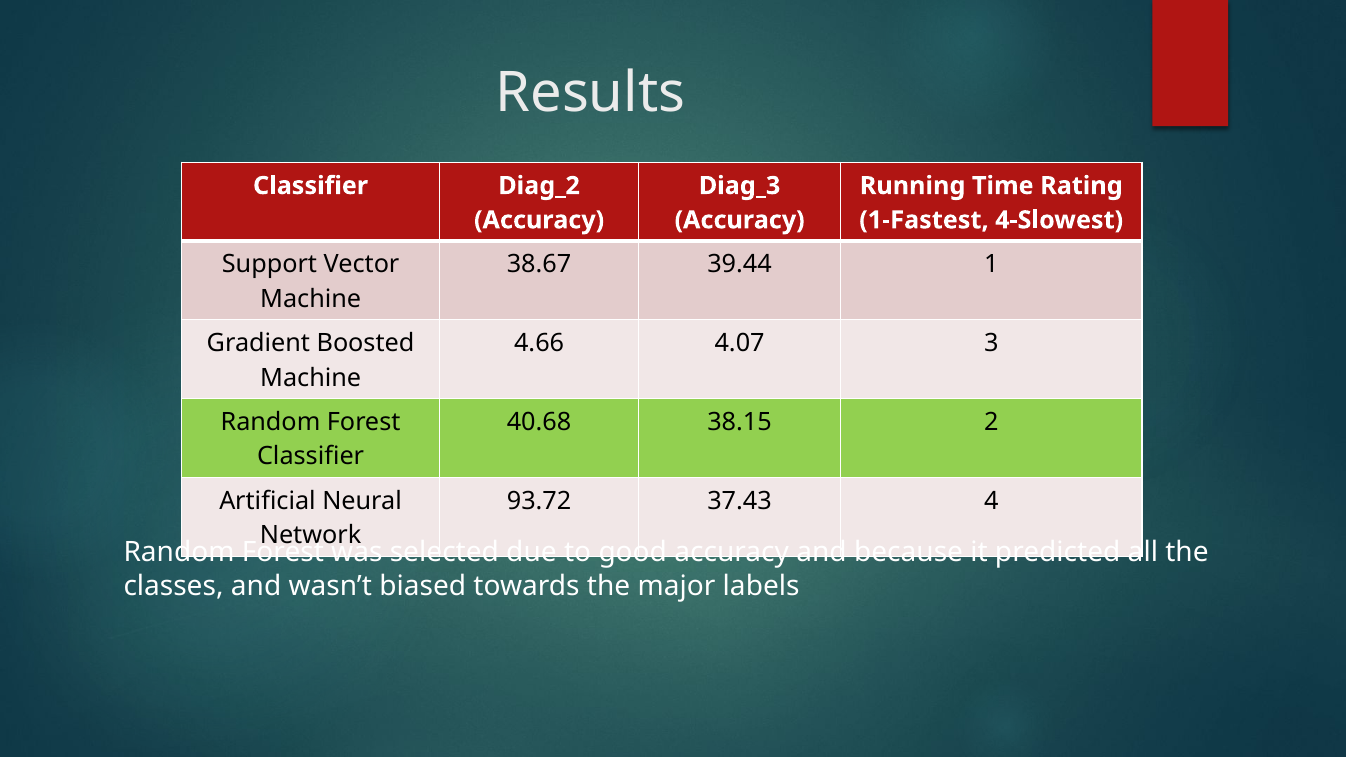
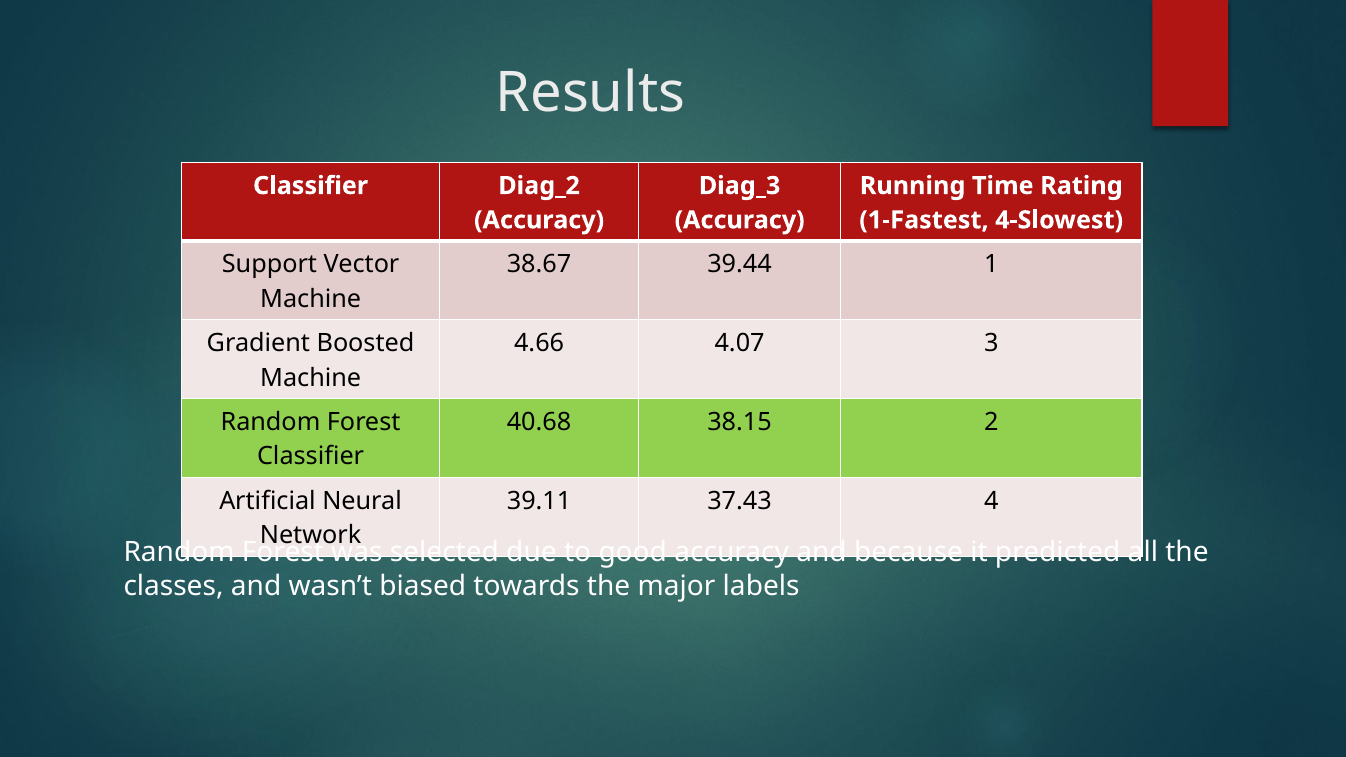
93.72: 93.72 -> 39.11
